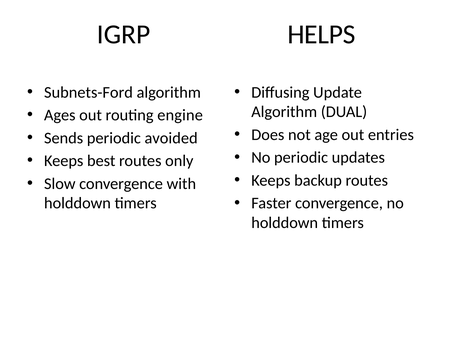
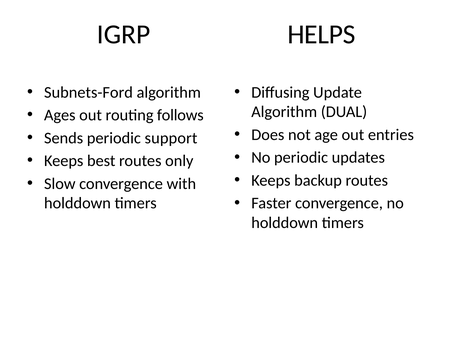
engine: engine -> follows
avoided: avoided -> support
